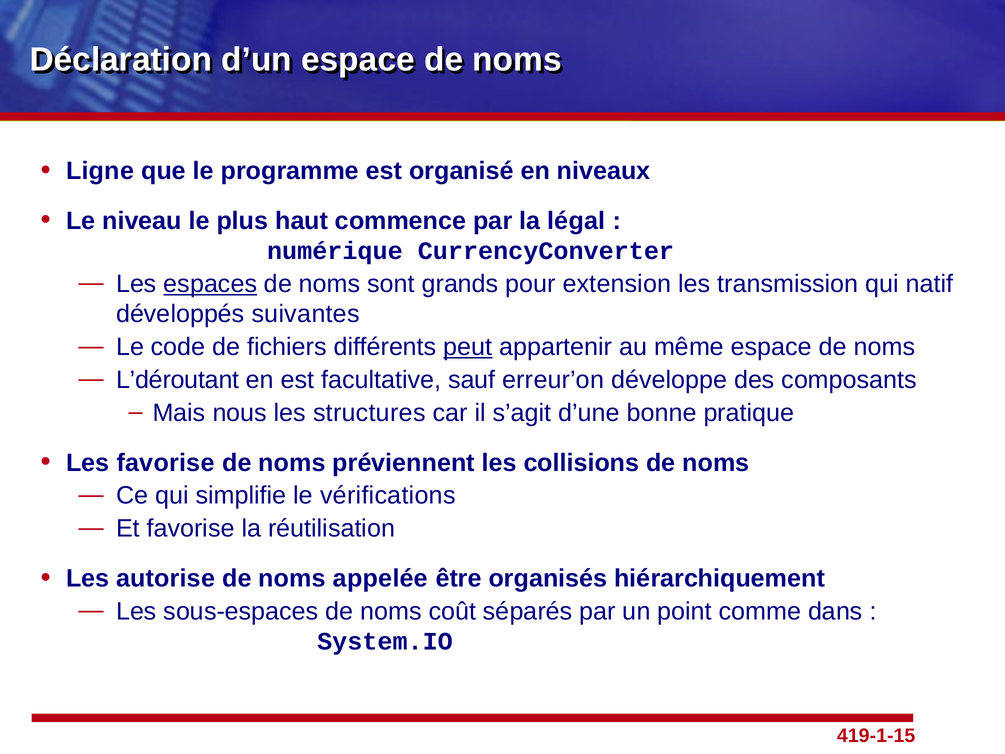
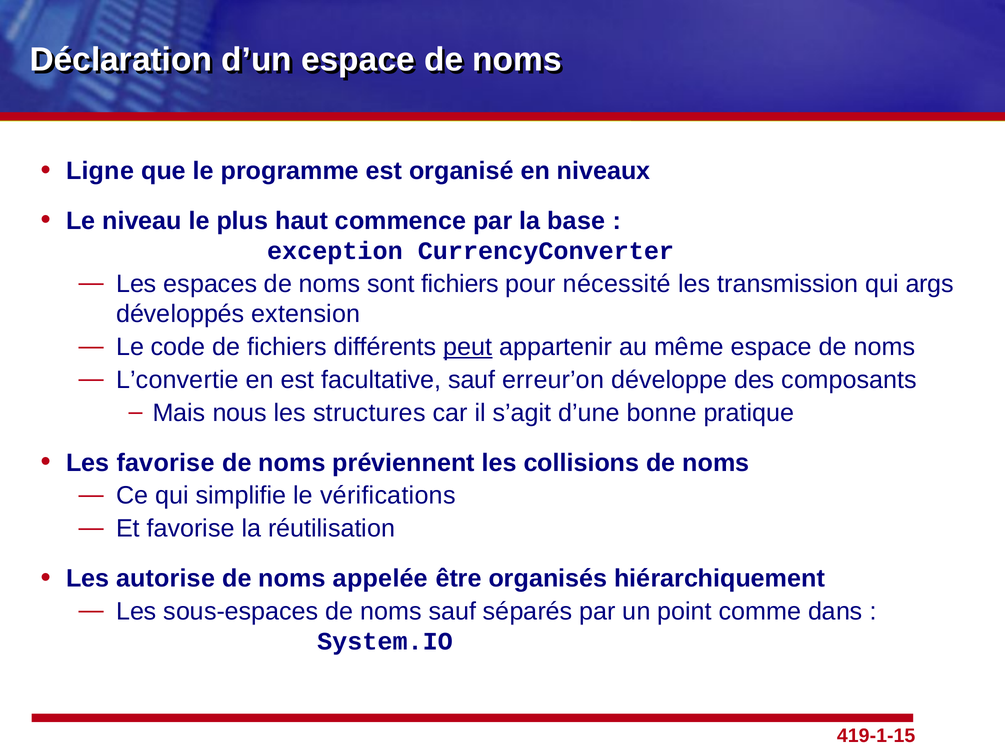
légal: légal -> base
numérique: numérique -> exception
espaces underline: present -> none
sont grands: grands -> fichiers
extension: extension -> nécessité
natif: natif -> args
suivantes: suivantes -> extension
L’déroutant: L’déroutant -> L’convertie
noms coût: coût -> sauf
